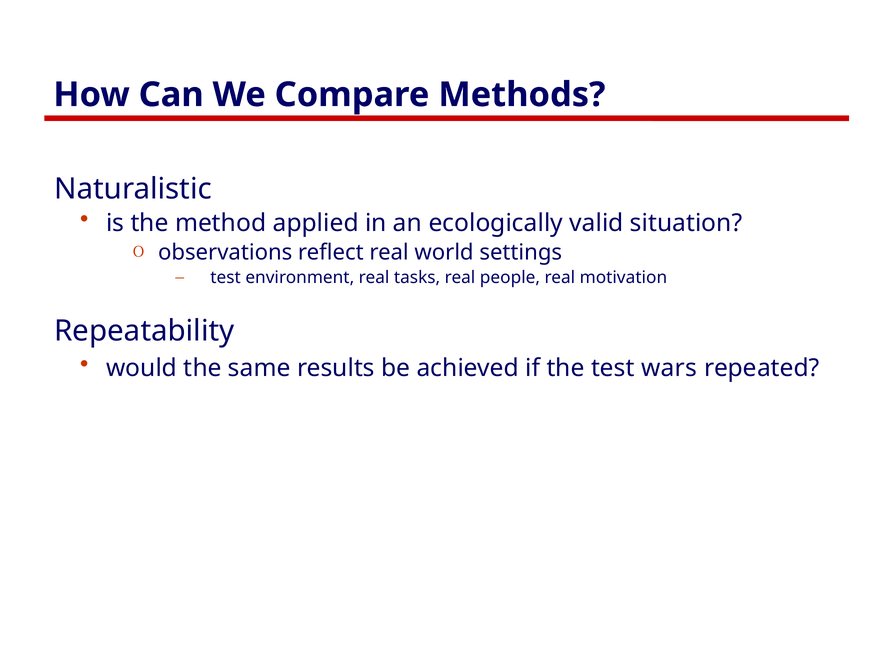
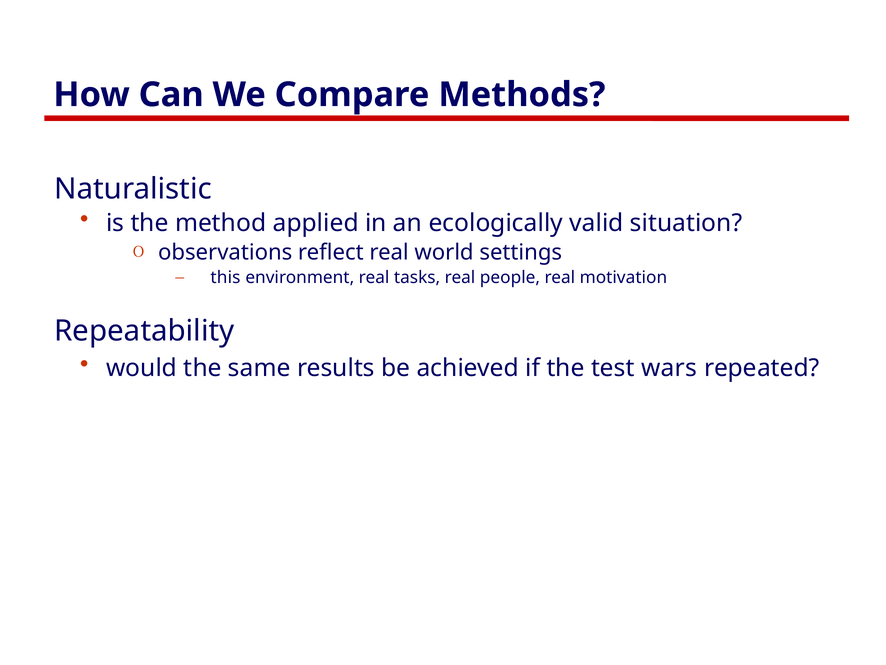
test at (226, 277): test -> this
